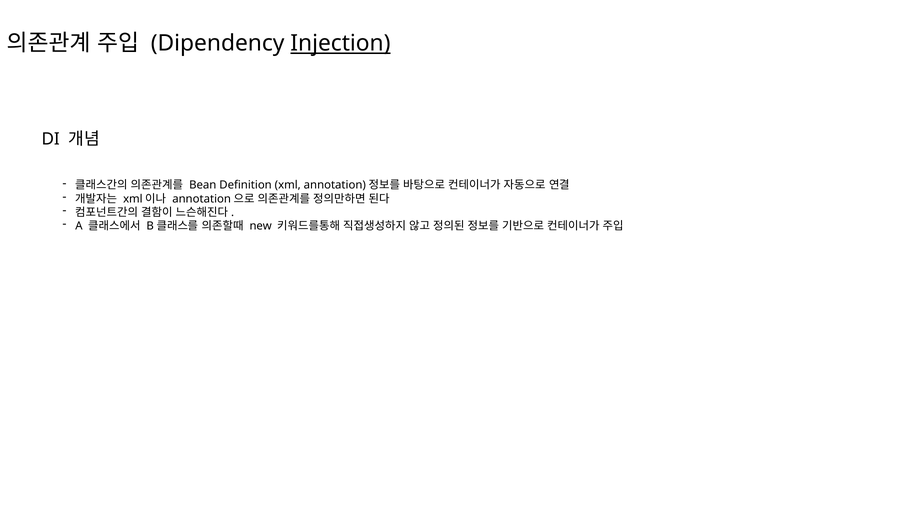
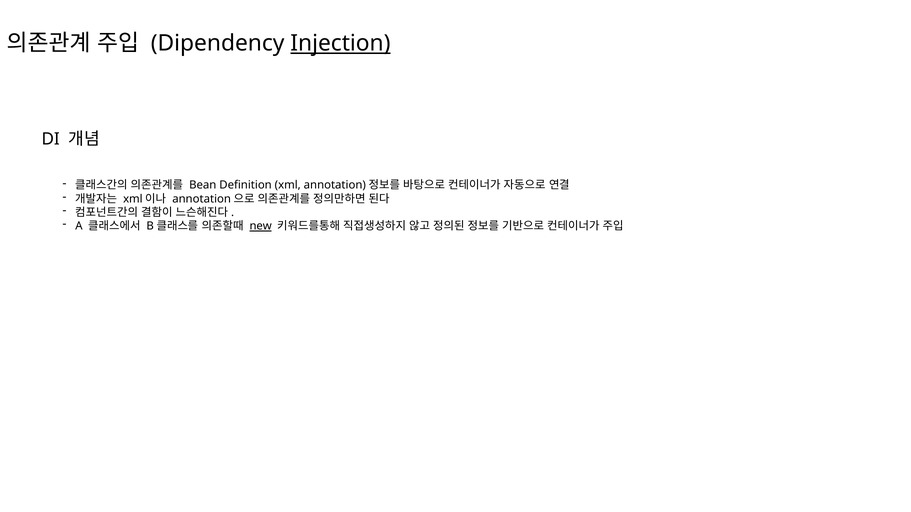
new underline: none -> present
